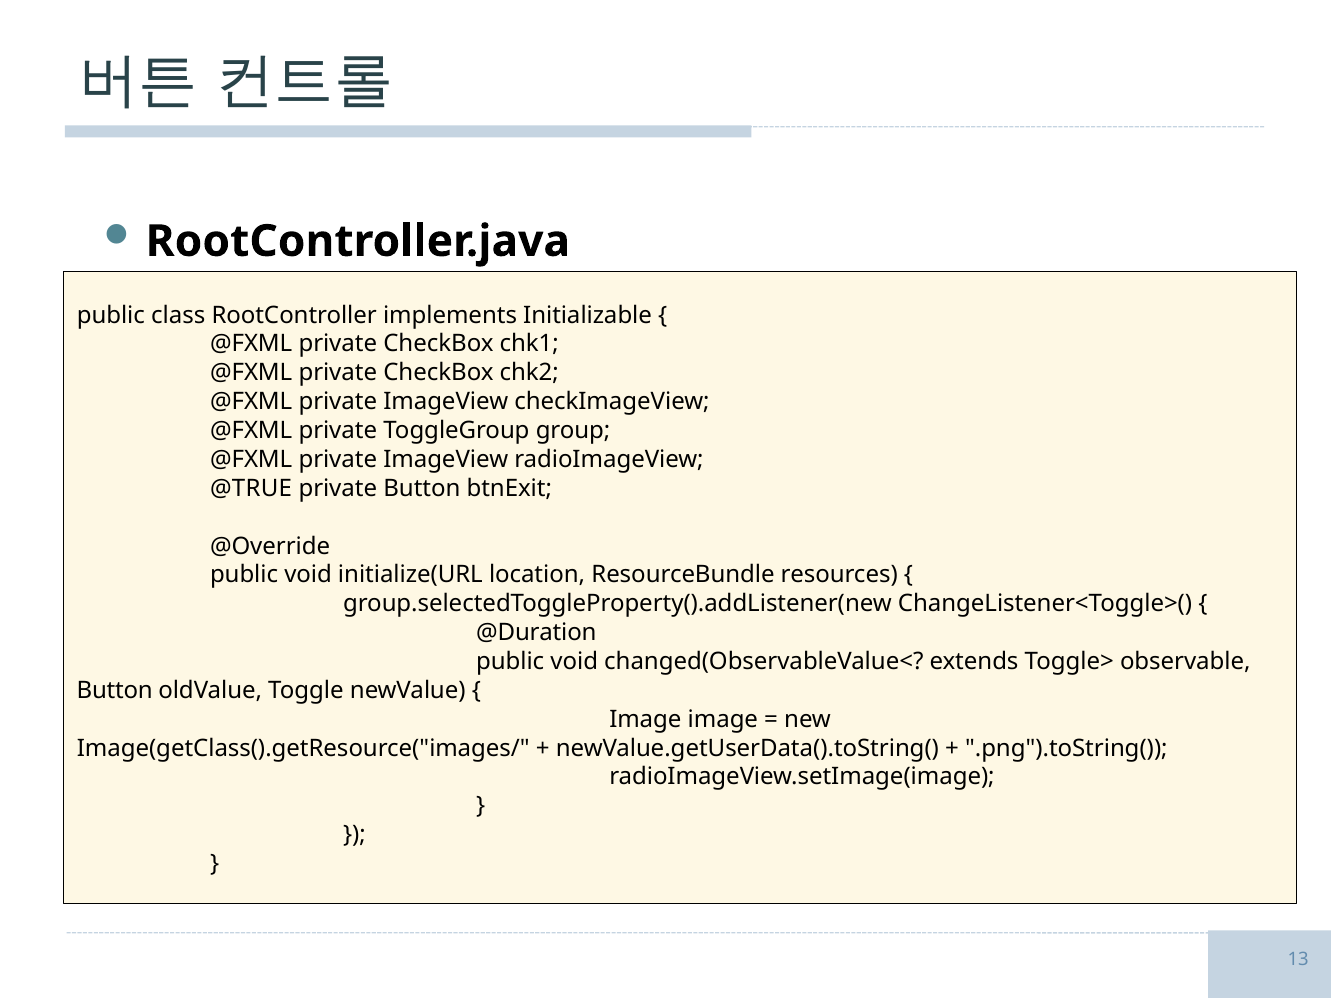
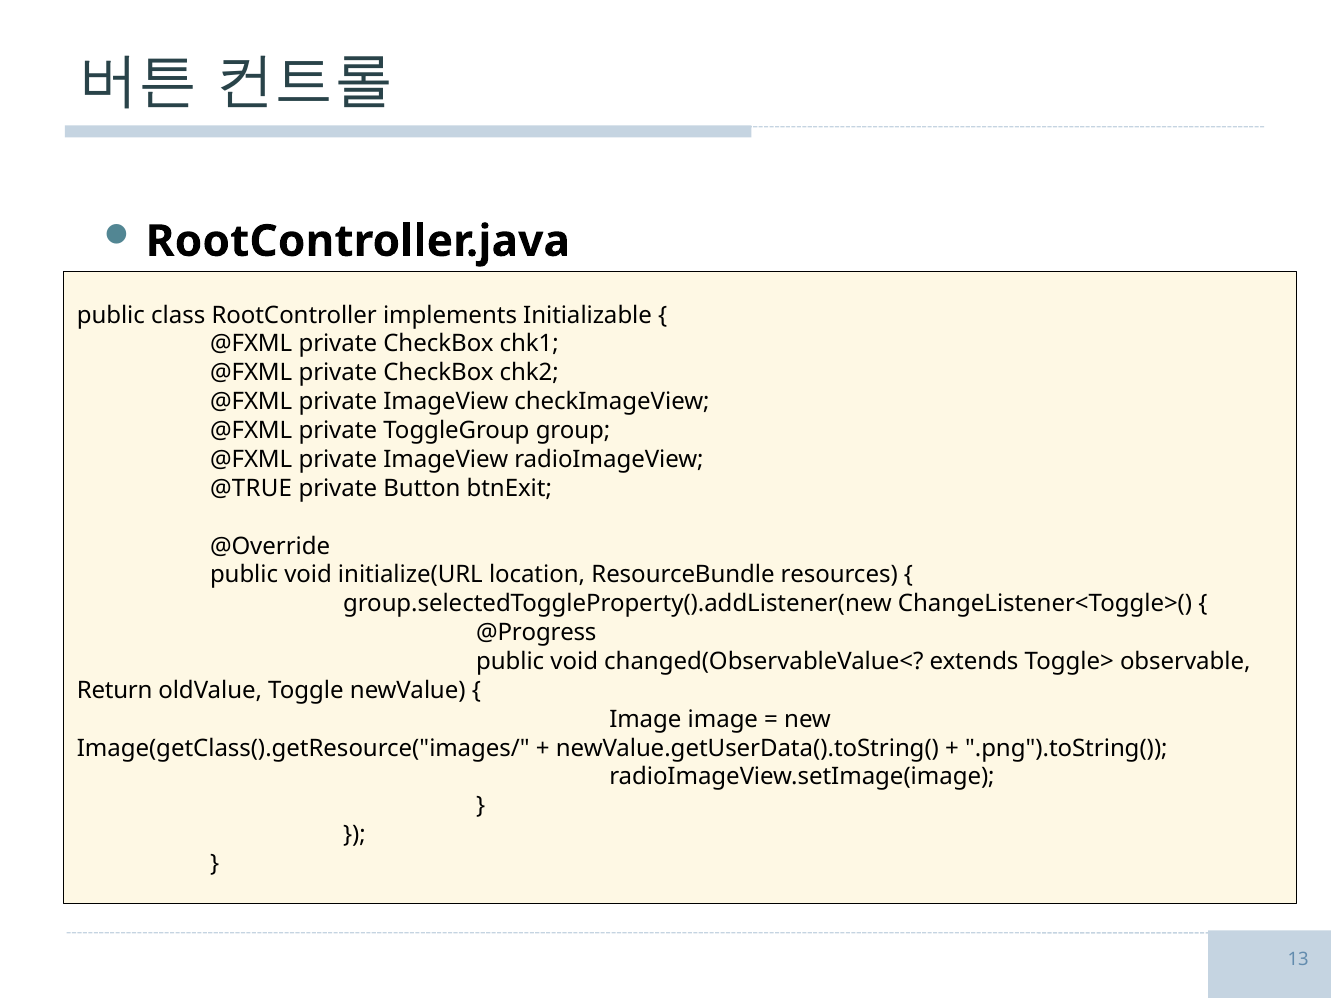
@Duration: @Duration -> @Progress
Button at (115, 691): Button -> Return
